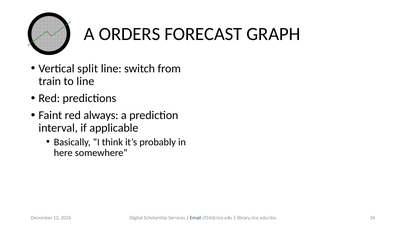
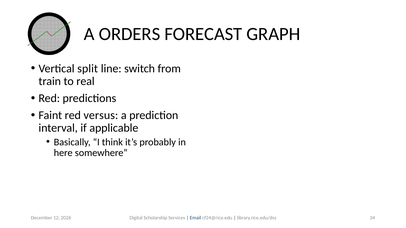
to line: line -> real
always: always -> versus
